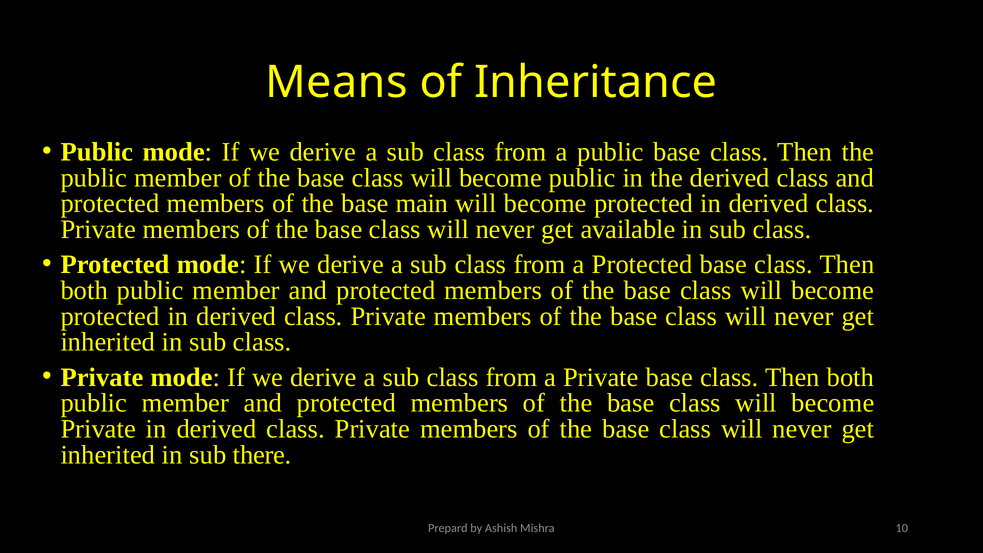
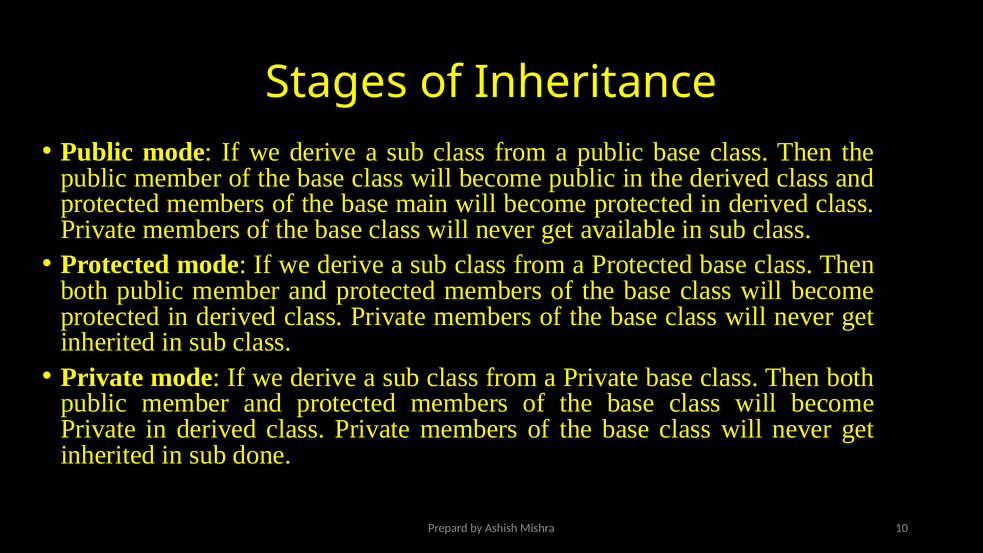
Means: Means -> Stages
there: there -> done
